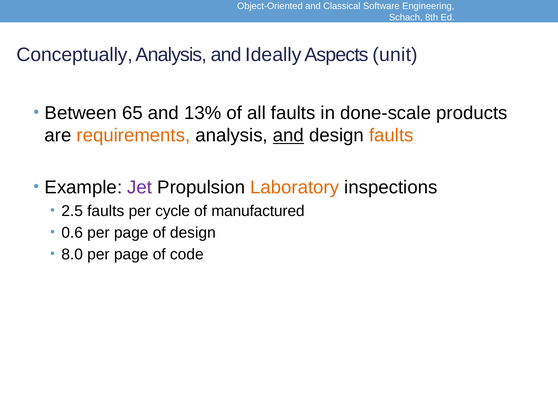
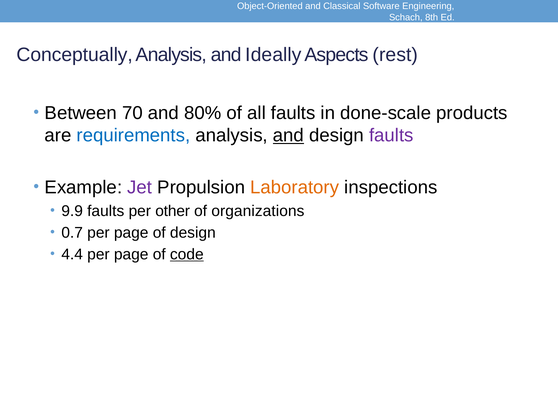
unit: unit -> rest
65: 65 -> 70
13%: 13% -> 80%
requirements colour: orange -> blue
faults at (391, 135) colour: orange -> purple
2.5: 2.5 -> 9.9
cycle: cycle -> other
manufactured: manufactured -> organizations
0.6: 0.6 -> 0.7
8.0: 8.0 -> 4.4
code underline: none -> present
